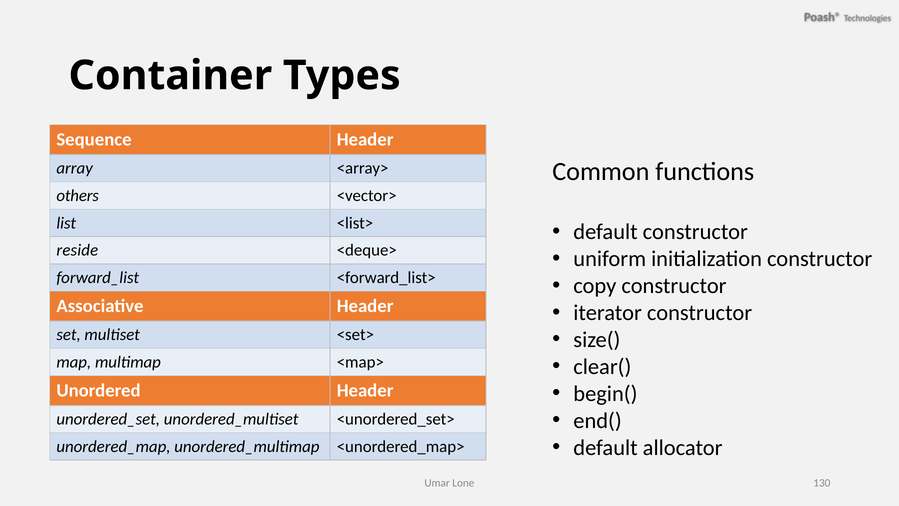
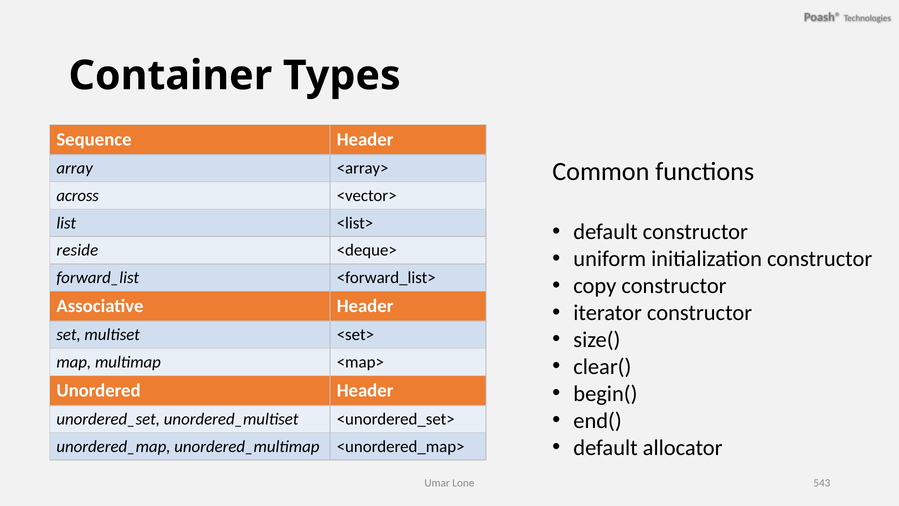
others: others -> across
130: 130 -> 543
